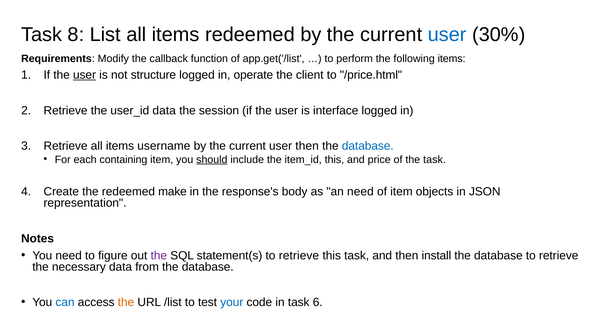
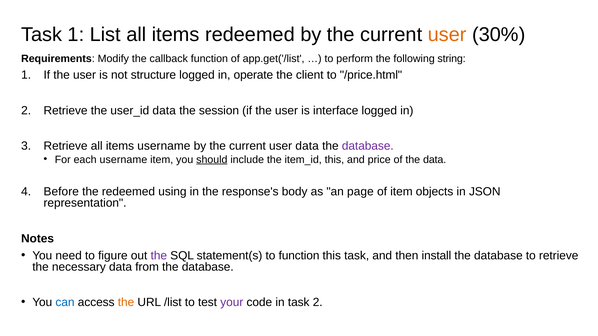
Task 8: 8 -> 1
user at (447, 35) colour: blue -> orange
following items: items -> string
user at (85, 75) underline: present -> none
user then: then -> data
database at (368, 146) colour: blue -> purple
each containing: containing -> username
the task: task -> data
Create: Create -> Before
make: make -> using
an need: need -> page
statement(s to retrieve: retrieve -> function
your colour: blue -> purple
task 6: 6 -> 2
